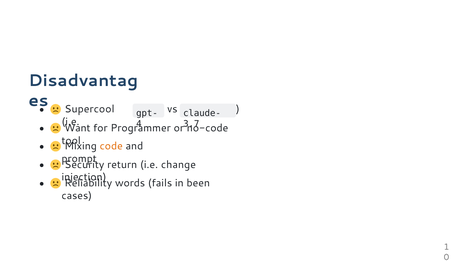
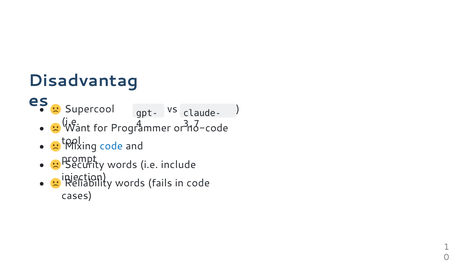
code at (111, 146) colour: orange -> blue
return at (122, 165): return -> words
change: change -> include
in been: been -> code
